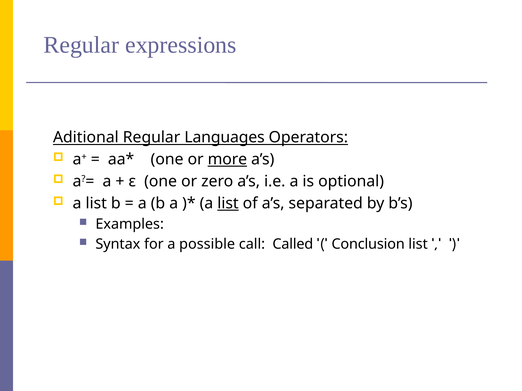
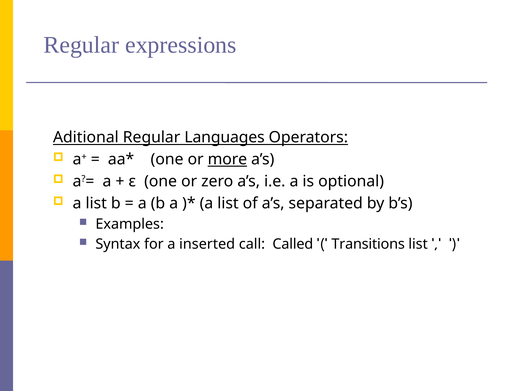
list at (228, 204) underline: present -> none
possible: possible -> inserted
Conclusion: Conclusion -> Transitions
